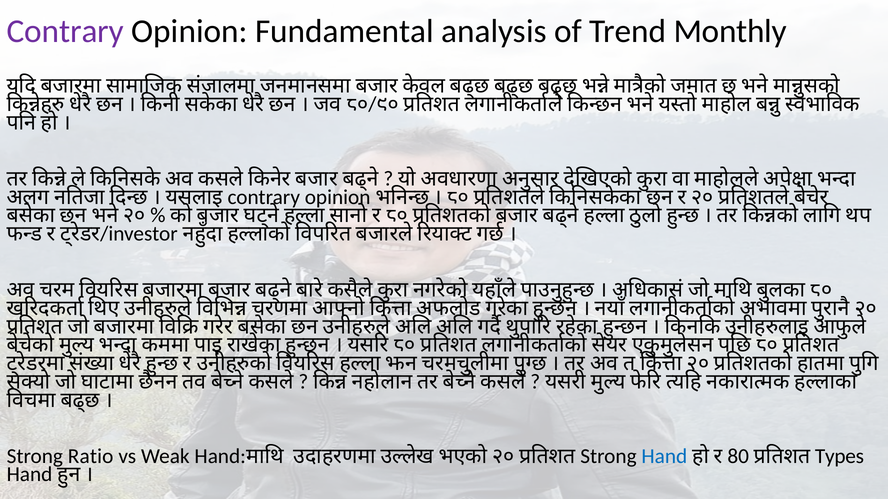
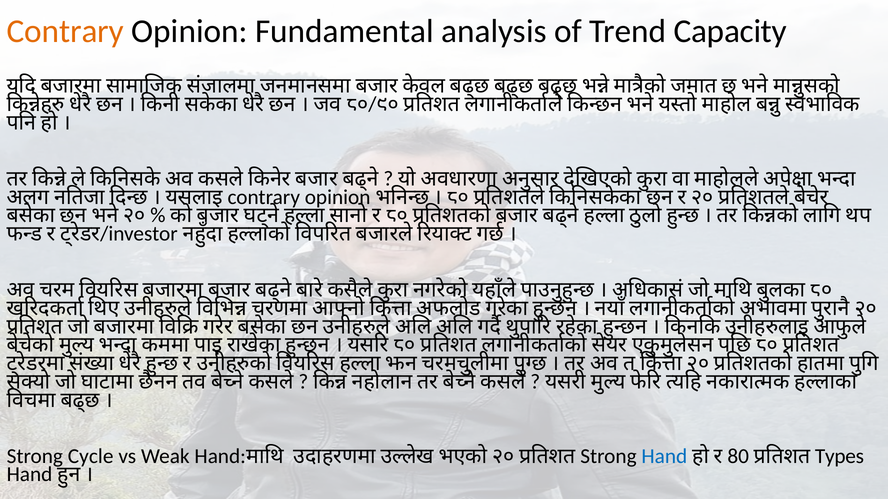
Contrary at (65, 31) colour: purple -> orange
Monthly: Monthly -> Capacity
Ratio: Ratio -> Cycle
